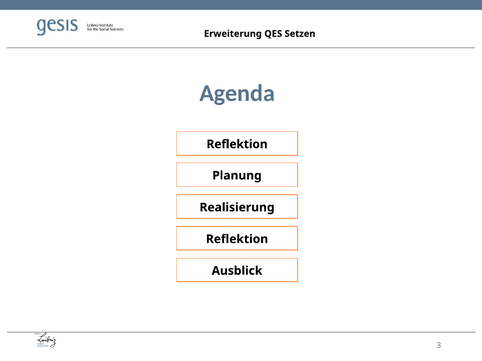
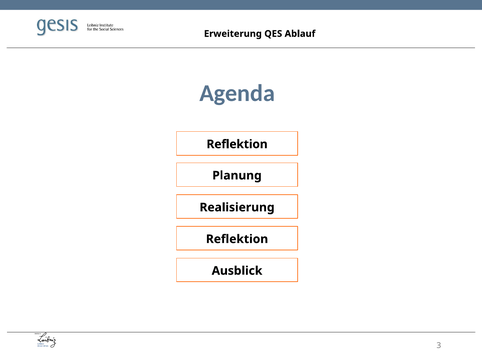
Setzen: Setzen -> Ablauf
